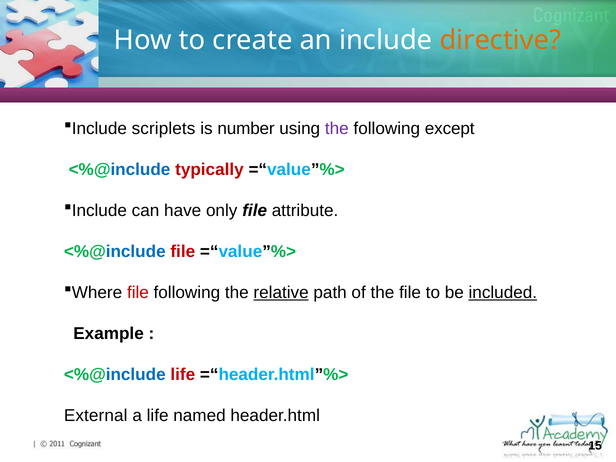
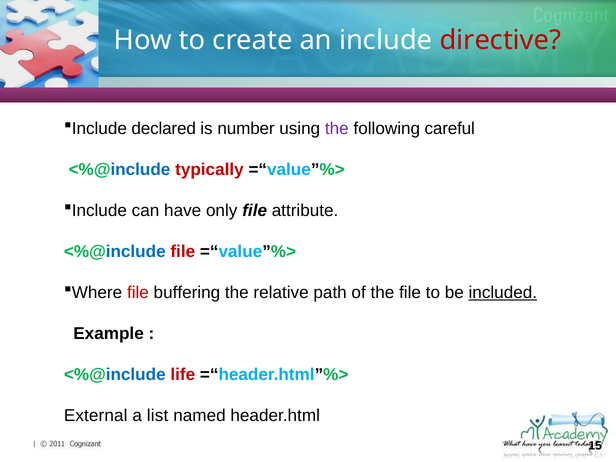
directive colour: orange -> red
scriplets: scriplets -> declared
except: except -> careful
file following: following -> buffering
relative underline: present -> none
a life: life -> list
